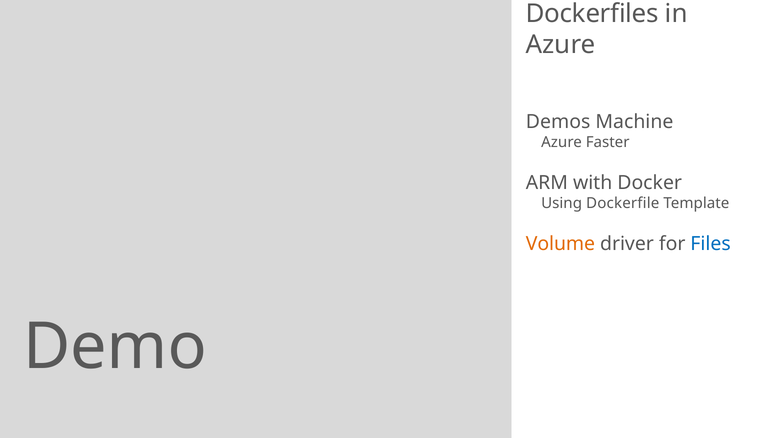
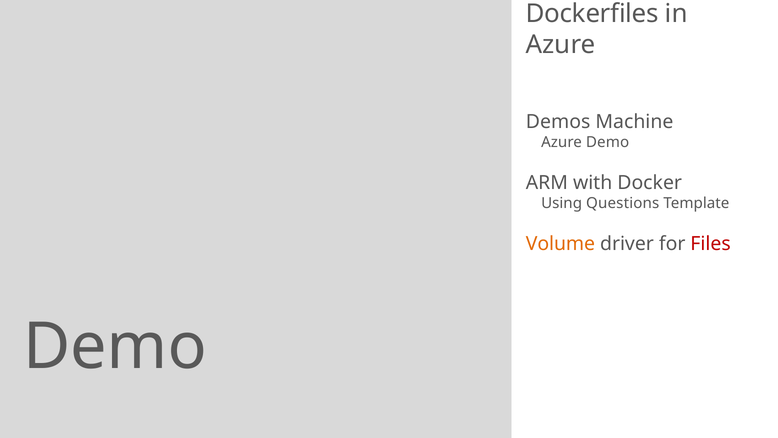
Azure Faster: Faster -> Demo
Dockerfile: Dockerfile -> Questions
Files colour: blue -> red
